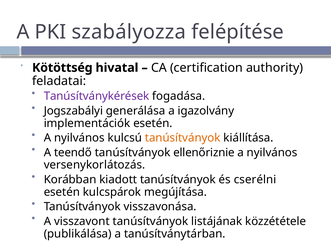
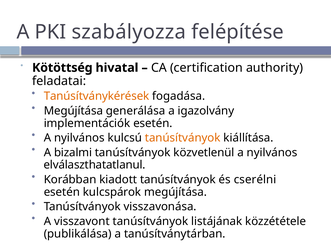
Tanúsítványkérések colour: purple -> orange
Jogszabályi at (73, 111): Jogszabályi -> Megújítása
teendő: teendő -> bizalmi
ellenőriznie: ellenőriznie -> közvetlenül
versenykorlátozás: versenykorlátozás -> elválaszthatatlanul
